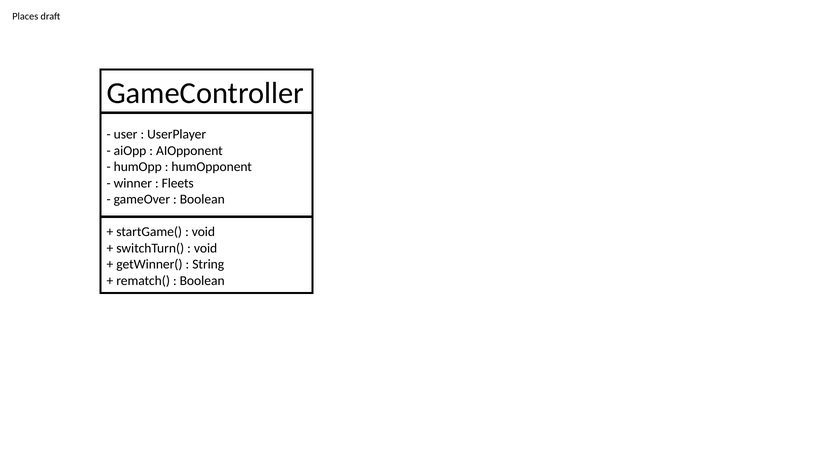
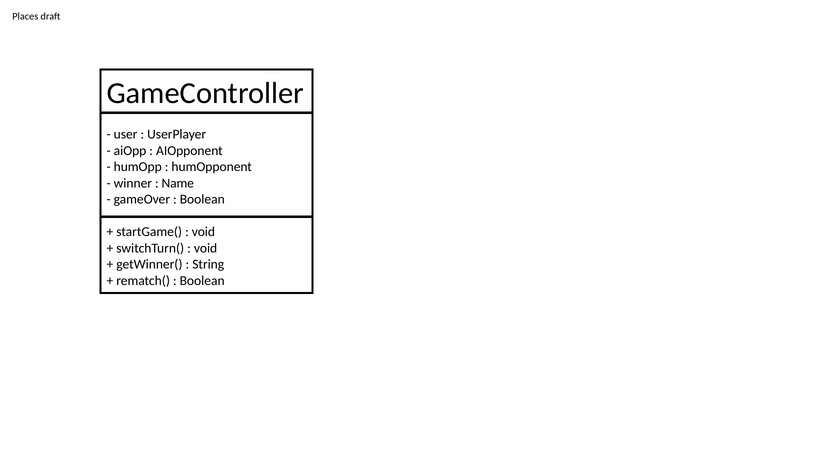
Fleets: Fleets -> Name
